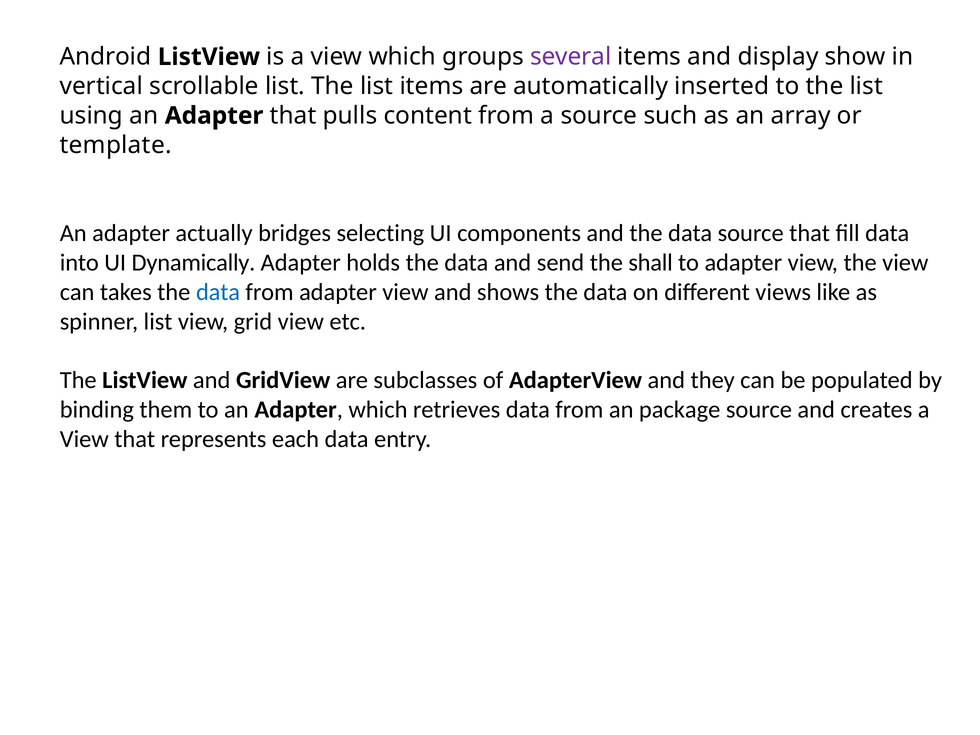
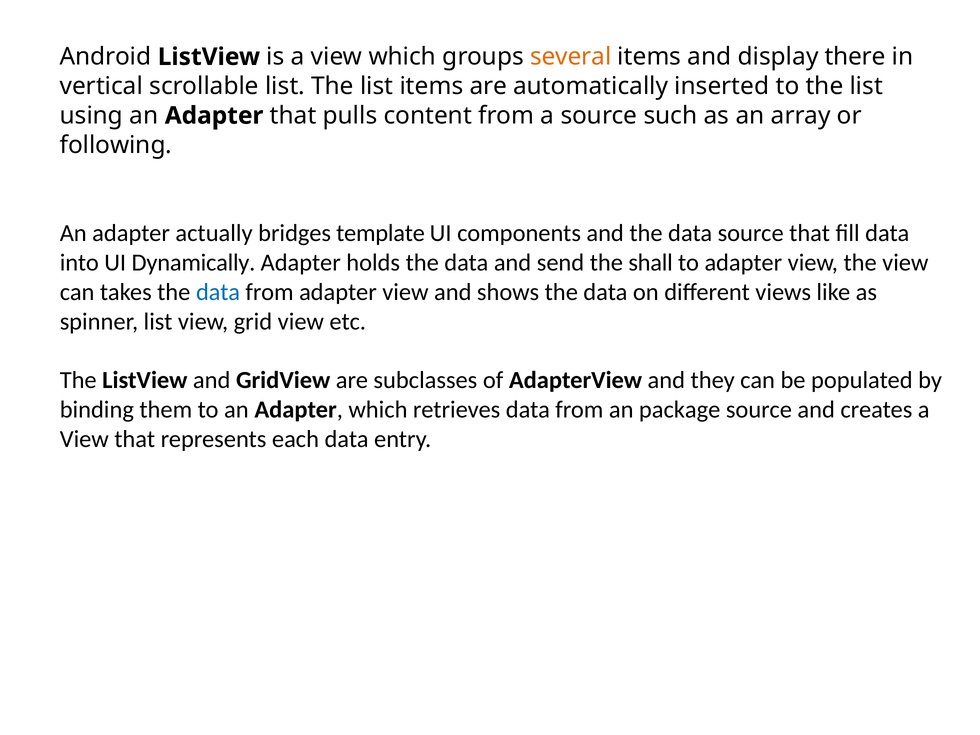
several colour: purple -> orange
show: show -> there
template: template -> following
selecting: selecting -> template
